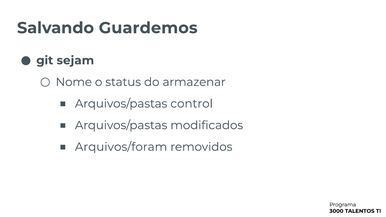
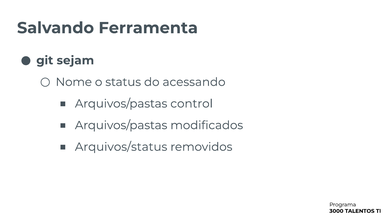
Guardemos: Guardemos -> Ferramenta
armazenar: armazenar -> acessando
Arquivos/foram: Arquivos/foram -> Arquivos/status
